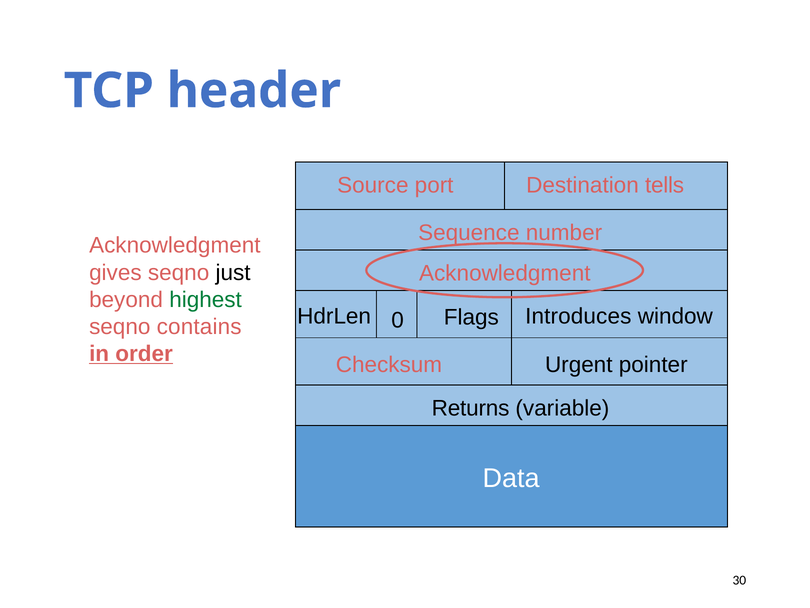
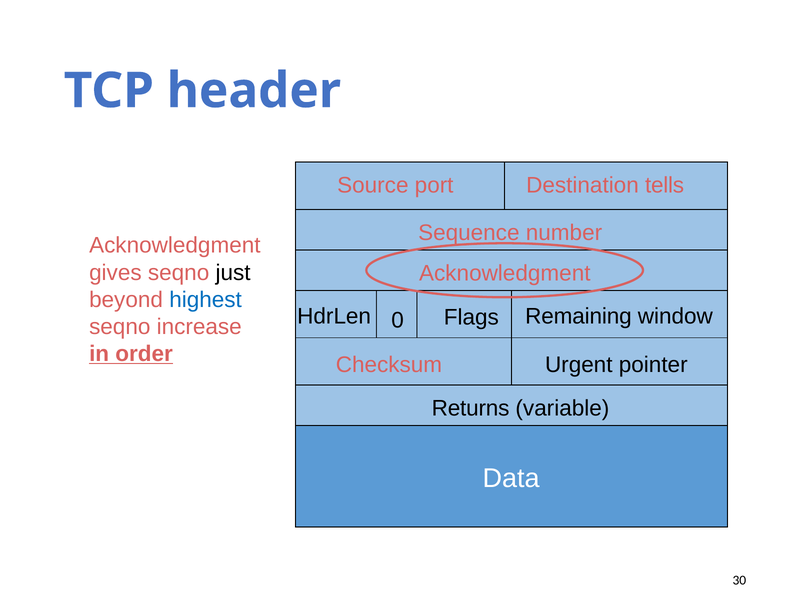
highest colour: green -> blue
Introduces: Introduces -> Remaining
contains: contains -> increase
